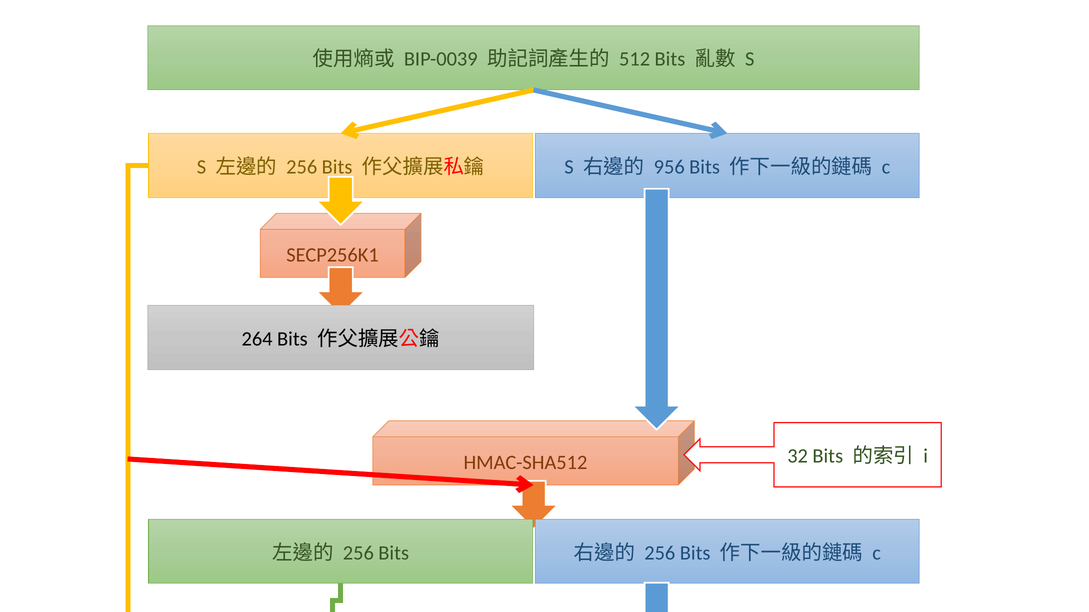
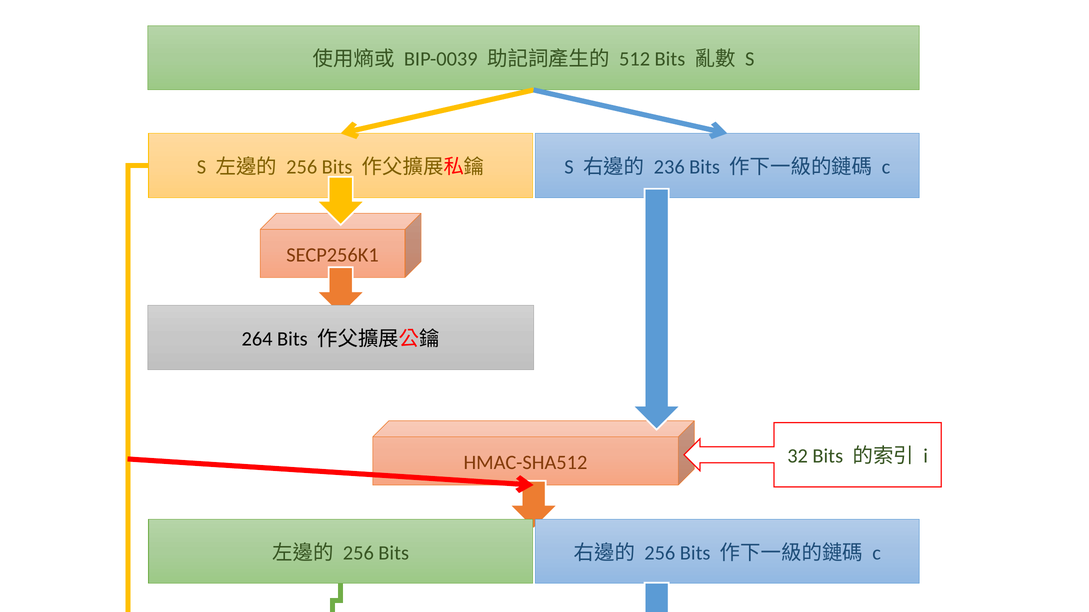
956: 956 -> 236
